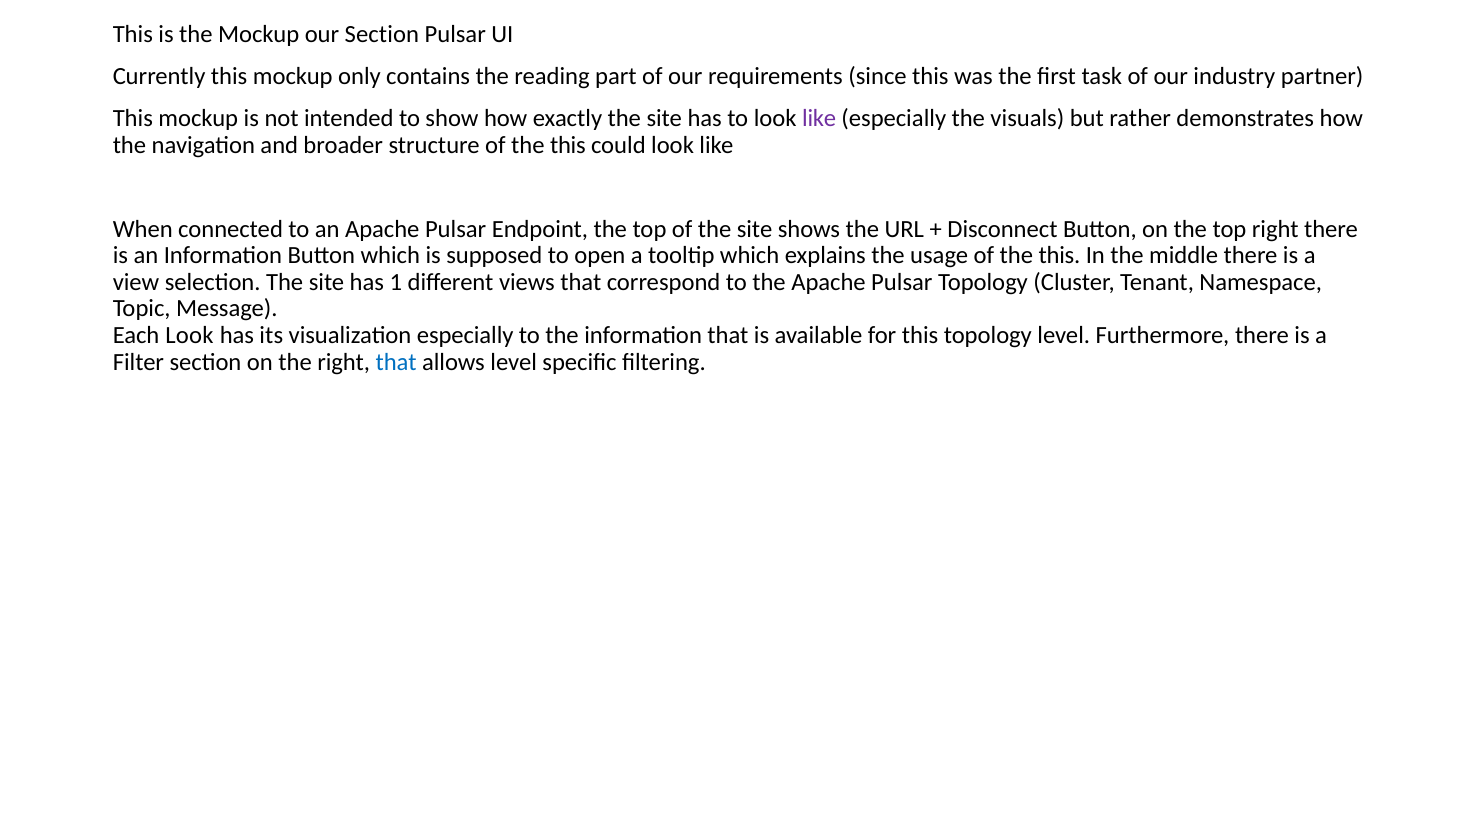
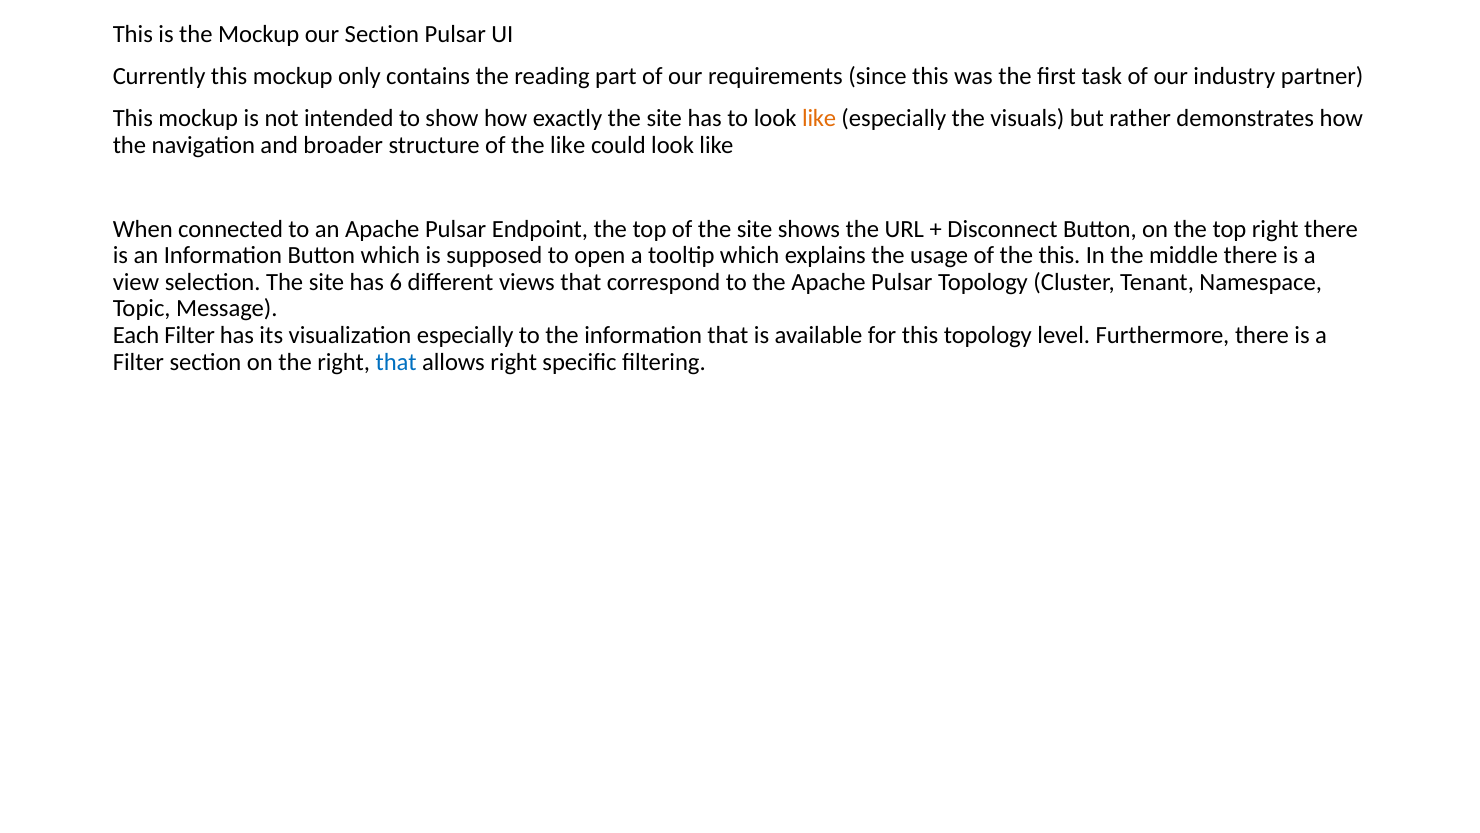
like at (819, 118) colour: purple -> orange
structure of the this: this -> like
1: 1 -> 6
Each Look: Look -> Filter
allows level: level -> right
